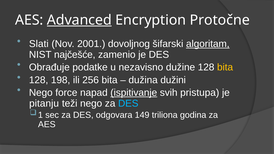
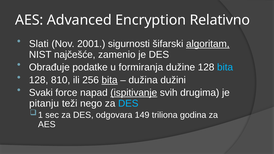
Advanced underline: present -> none
Protočne: Protočne -> Relativno
dovoljnog: dovoljnog -> sigurnosti
nezavisno: nezavisno -> formiranja
bita at (225, 67) colour: yellow -> light blue
198: 198 -> 810
bita at (110, 80) underline: none -> present
Nego at (41, 93): Nego -> Svaki
pristupa: pristupa -> drugima
